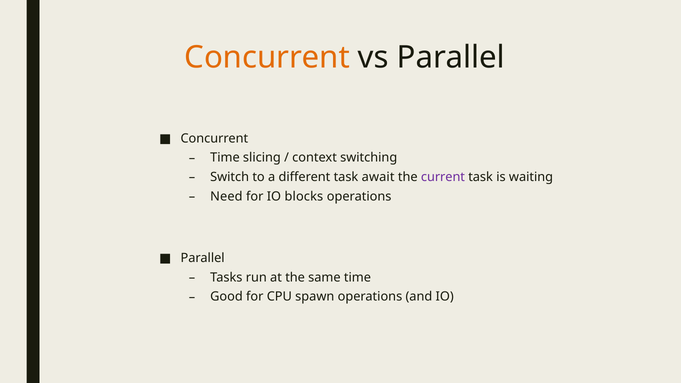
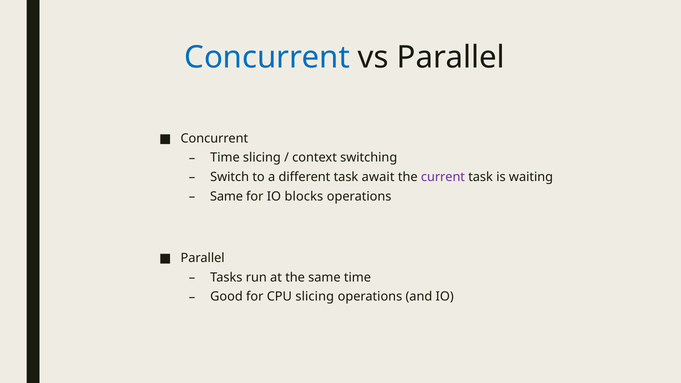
Concurrent at (267, 57) colour: orange -> blue
Need at (226, 196): Need -> Same
CPU spawn: spawn -> slicing
